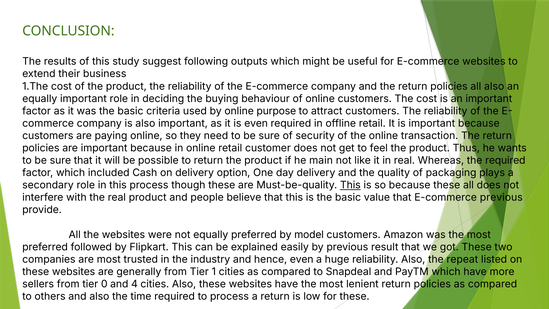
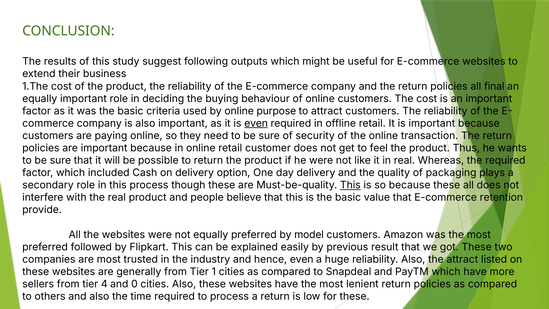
all also: also -> final
even at (256, 123) underline: none -> present
he main: main -> were
E-commerce previous: previous -> retention
the repeat: repeat -> attract
0: 0 -> 4
4: 4 -> 0
